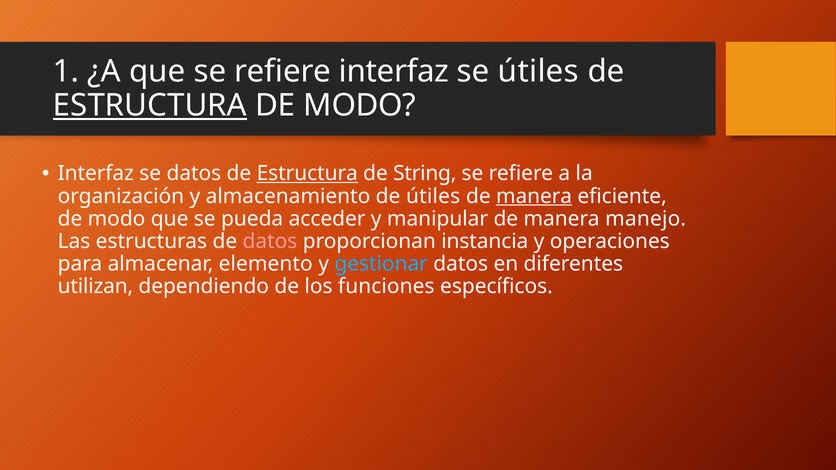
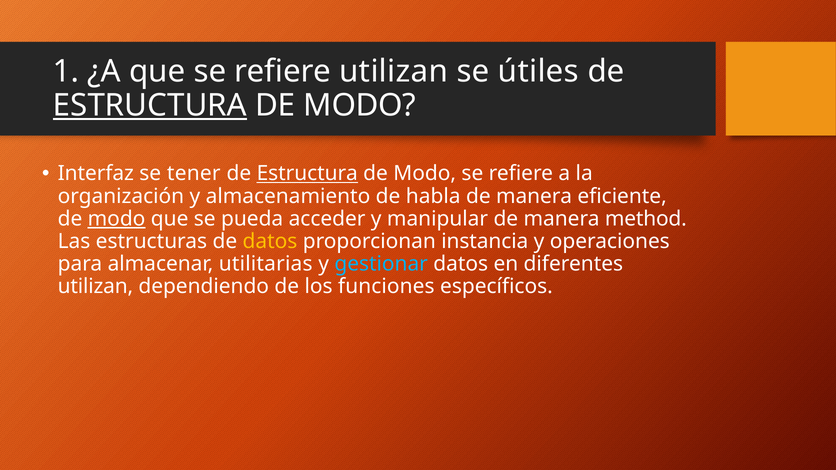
refiere interfaz: interfaz -> utilizan
se datos: datos -> tener
String at (425, 174): String -> Modo
de útiles: útiles -> habla
manera at (534, 196) underline: present -> none
modo at (117, 219) underline: none -> present
manejo: manejo -> method
datos at (270, 241) colour: pink -> yellow
elemento: elemento -> utilitarias
